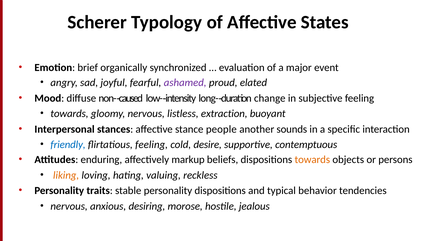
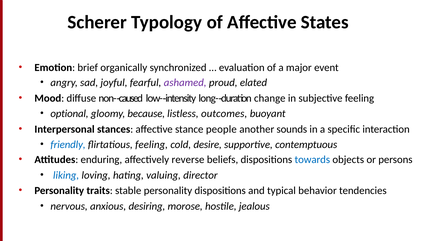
towards at (69, 113): towards -> optional
gloomy nervous: nervous -> because
extraction: extraction -> outcomes
markup: markup -> reverse
towards at (312, 160) colour: orange -> blue
liking colour: orange -> blue
reckless: reckless -> director
